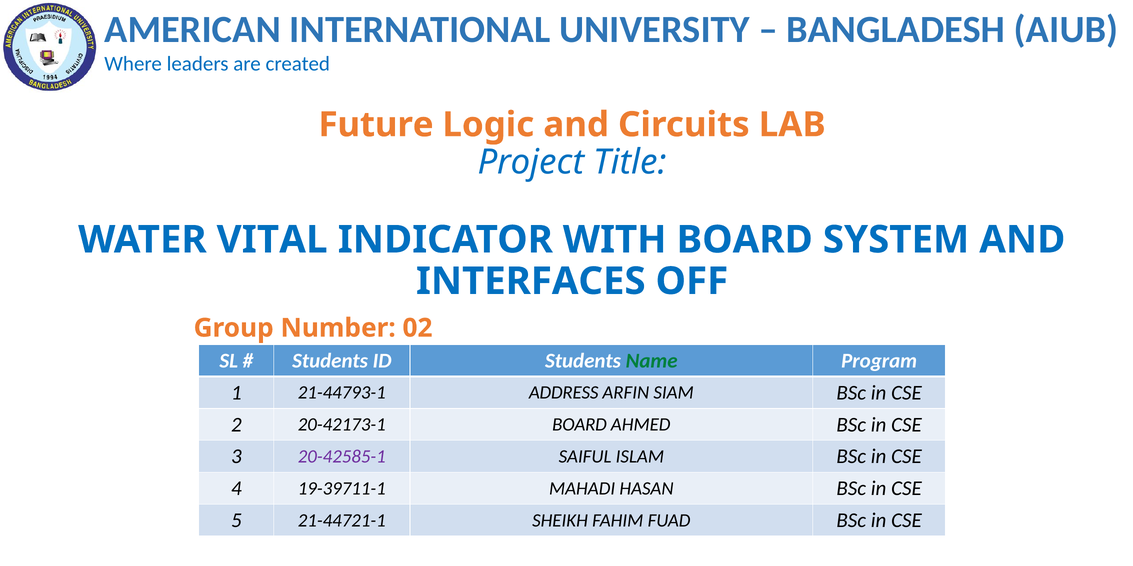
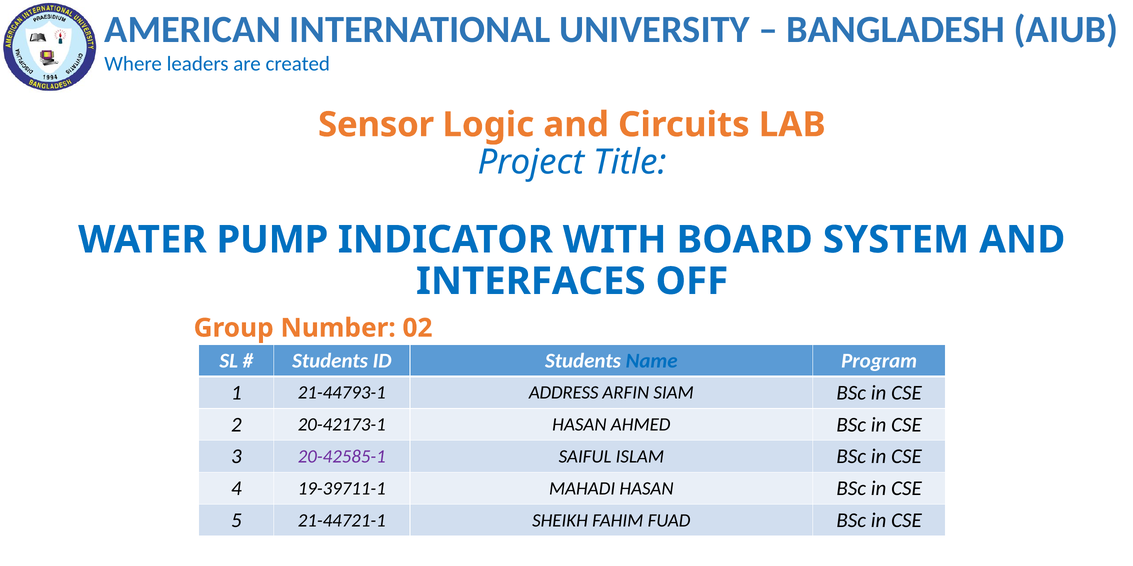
Future: Future -> Sensor
VITAL: VITAL -> PUMP
Name colour: green -> blue
20-42173-1 BOARD: BOARD -> HASAN
